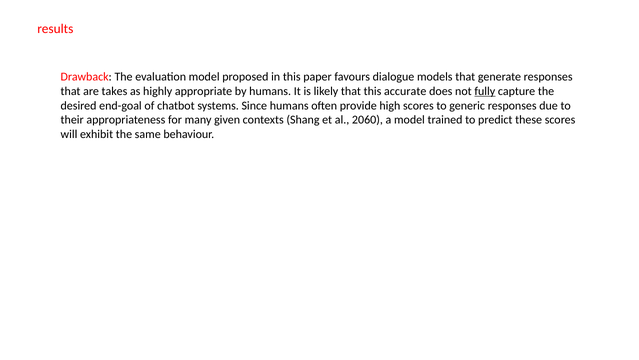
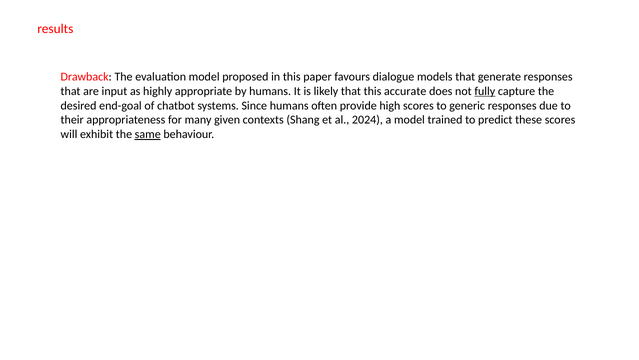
takes: takes -> input
2060: 2060 -> 2024
same underline: none -> present
